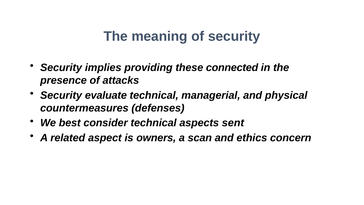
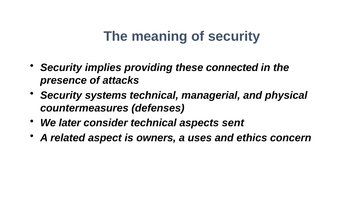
evaluate: evaluate -> systems
best: best -> later
scan: scan -> uses
